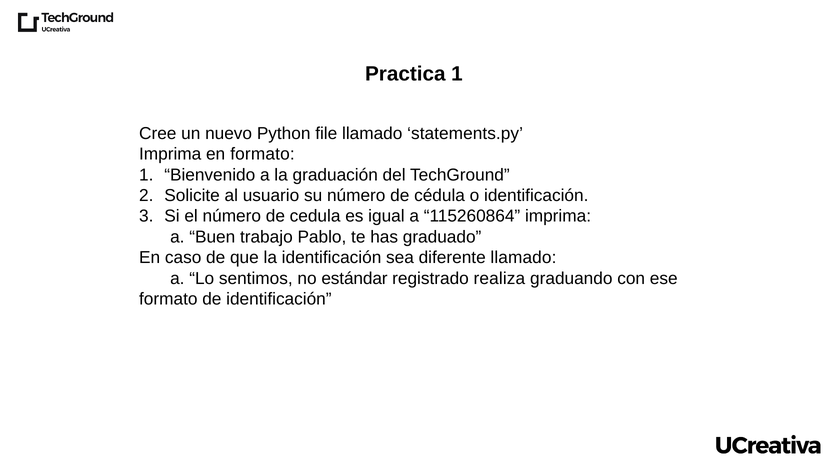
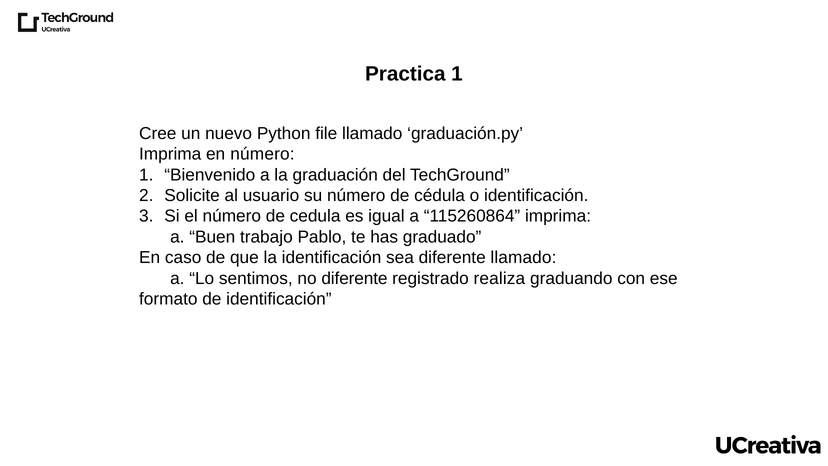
statements.py: statements.py -> graduación.py
en formato: formato -> número
no estándar: estándar -> diferente
